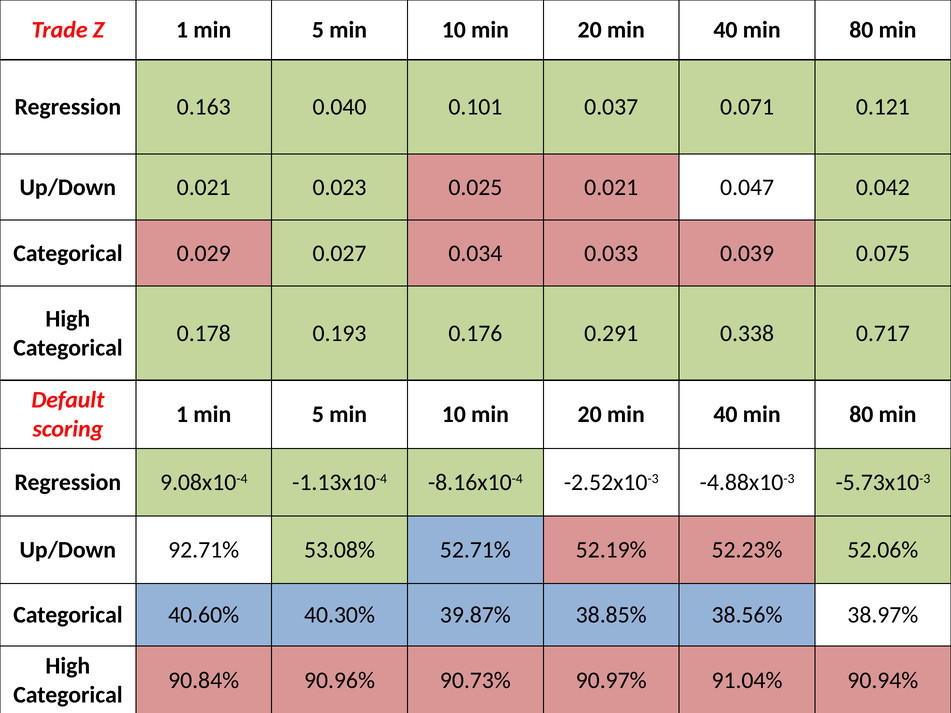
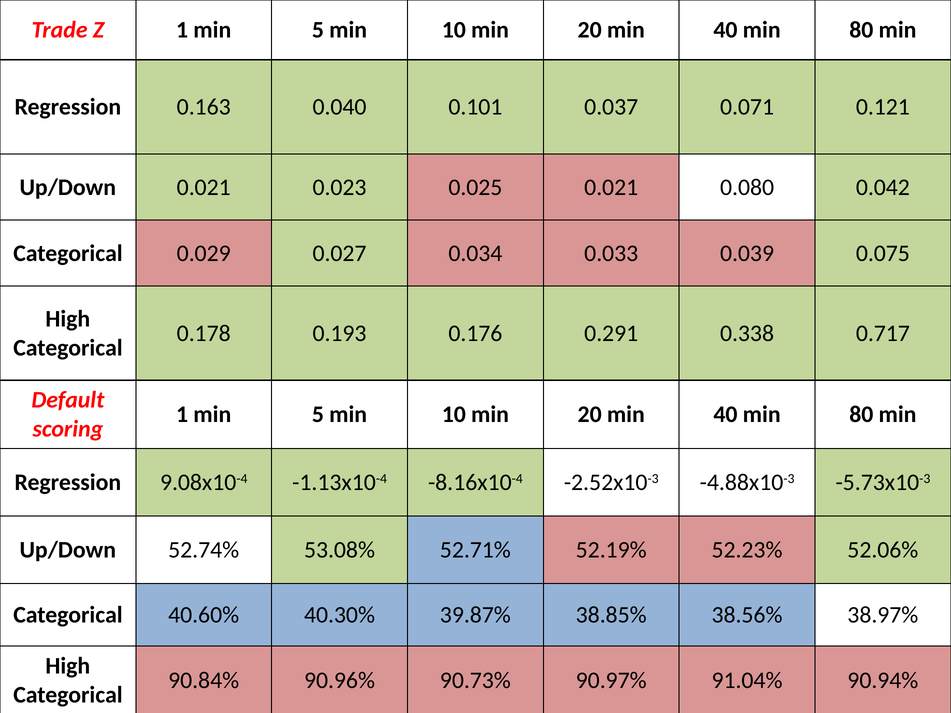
0.047: 0.047 -> 0.080
92.71%: 92.71% -> 52.74%
